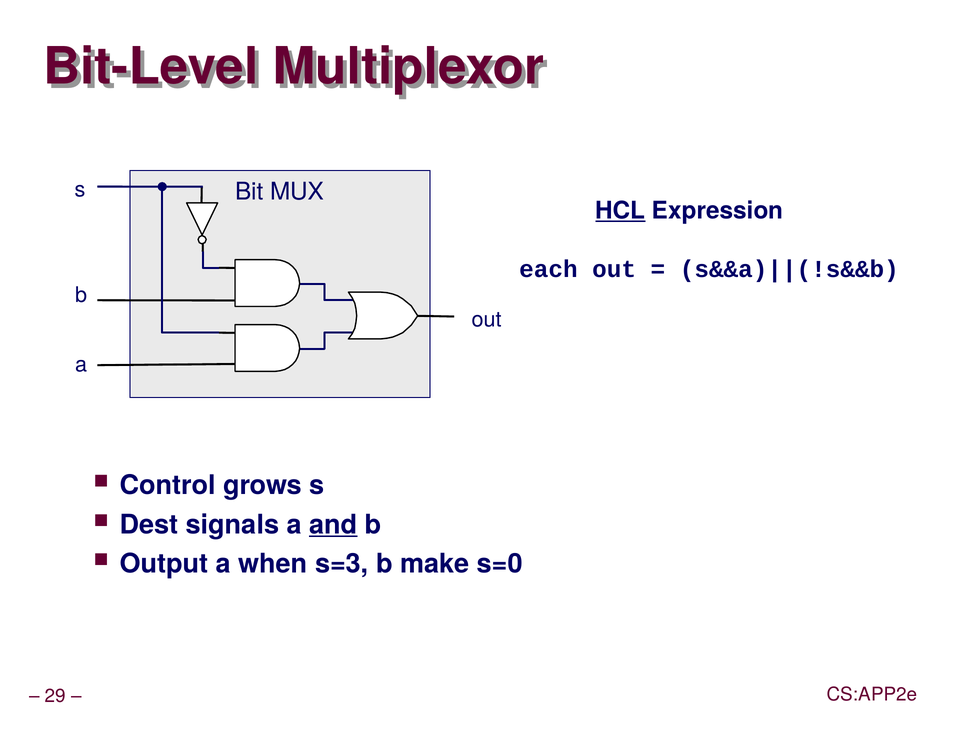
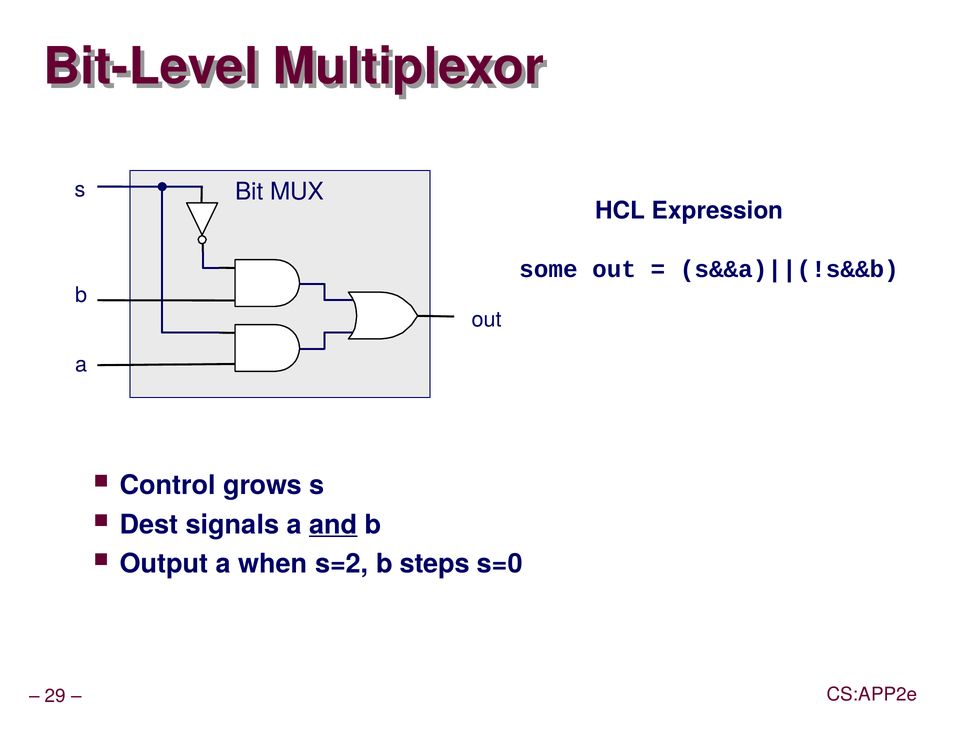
HCL underline: present -> none
each: each -> some
s=3: s=3 -> s=2
make: make -> steps
